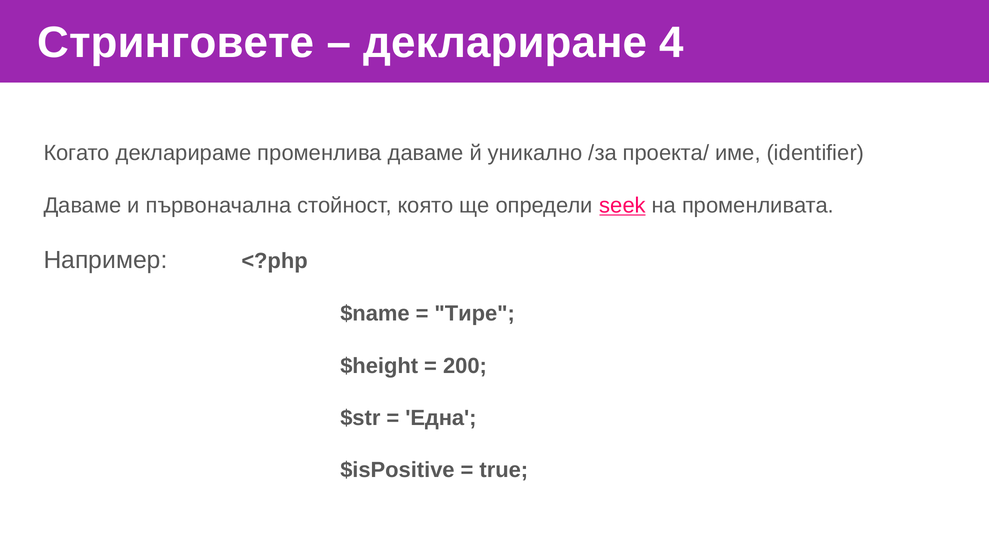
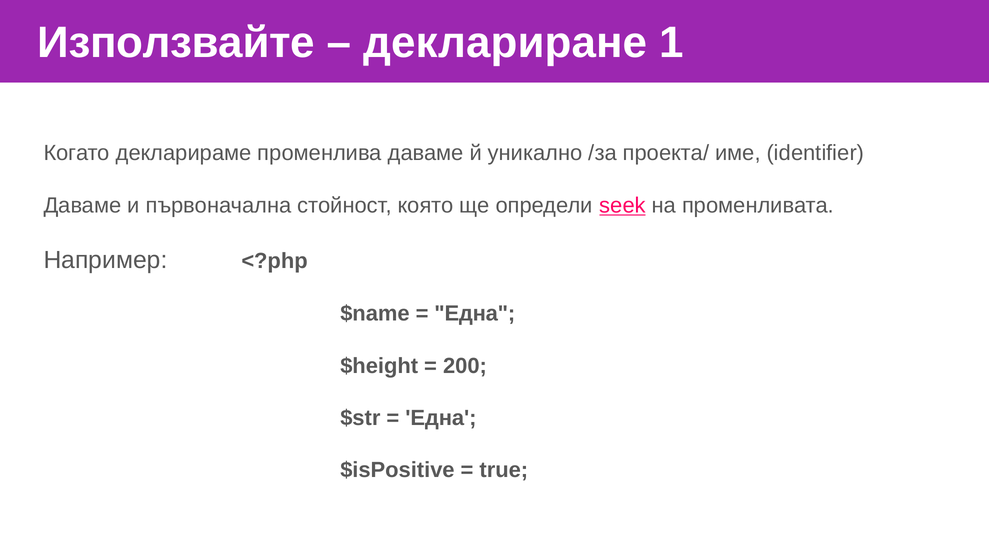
Стринговете: Стринговете -> Използвайте
4: 4 -> 1
Тире at (475, 314): Тире -> Една
